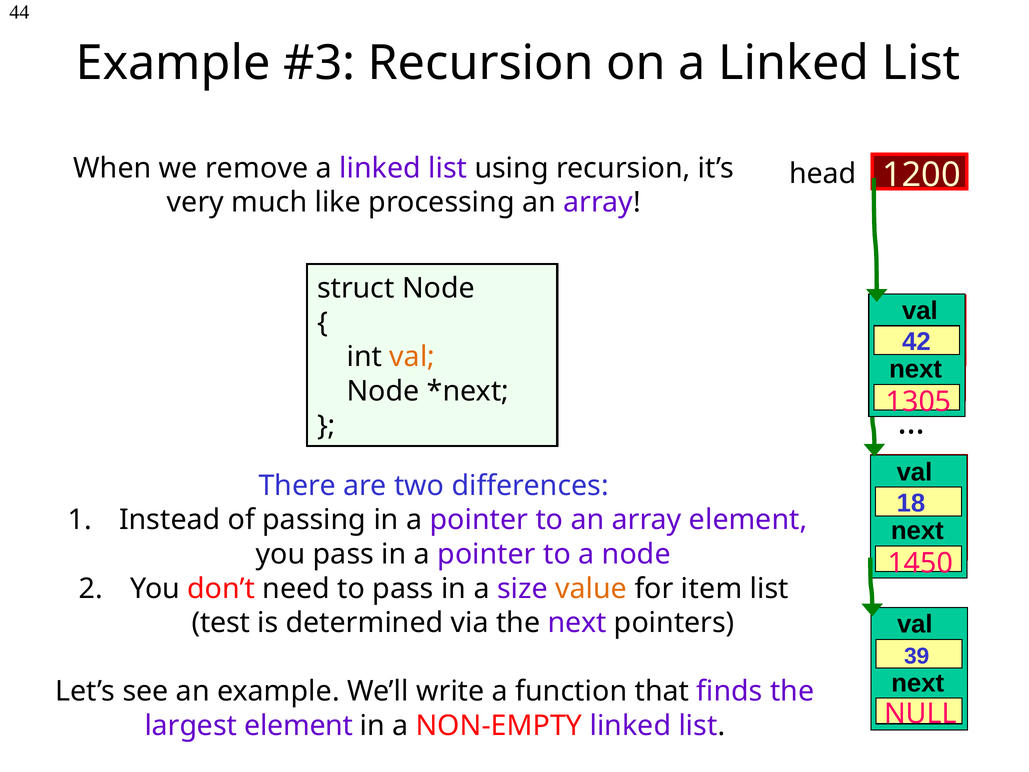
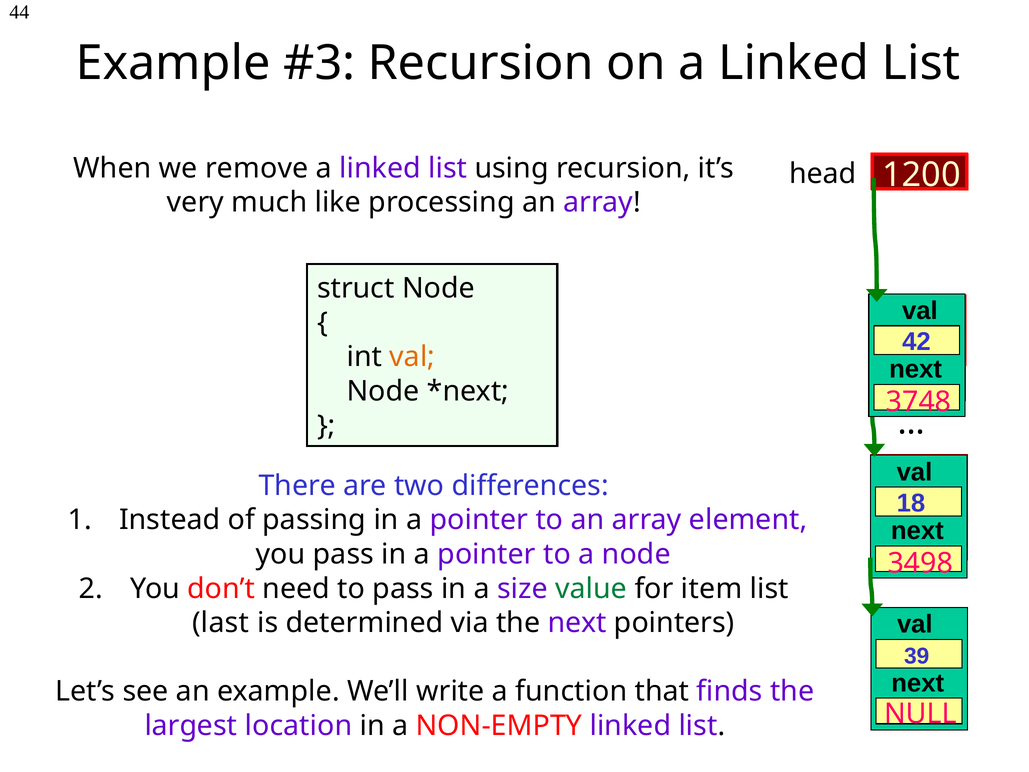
1305: 1305 -> 3748
1450: 1450 -> 3498
value colour: orange -> green
test: test -> last
largest element: element -> location
